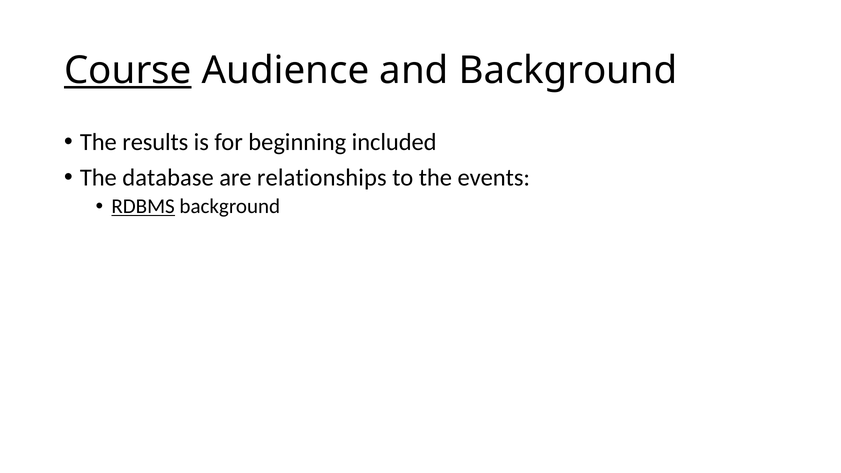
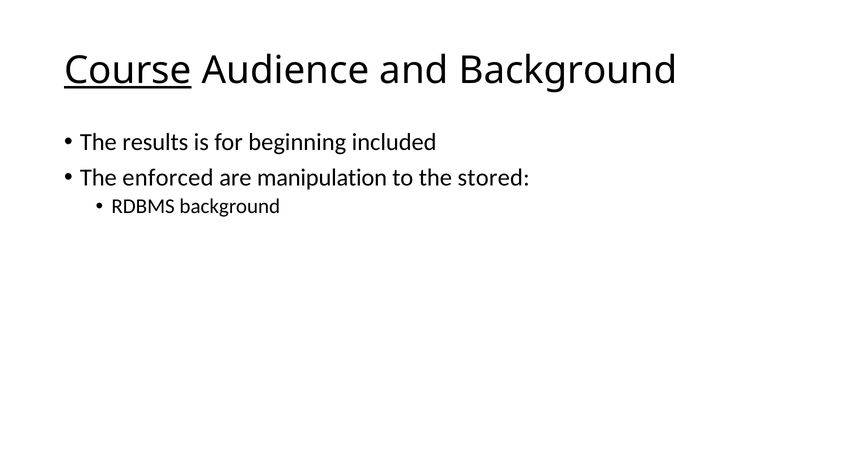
database: database -> enforced
relationships: relationships -> manipulation
events: events -> stored
RDBMS underline: present -> none
